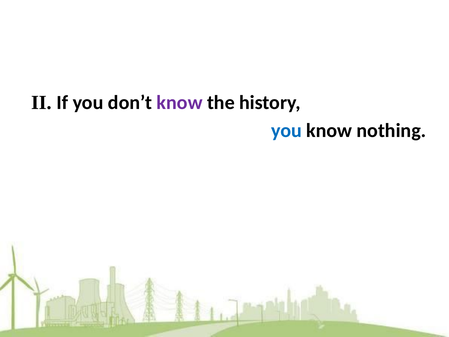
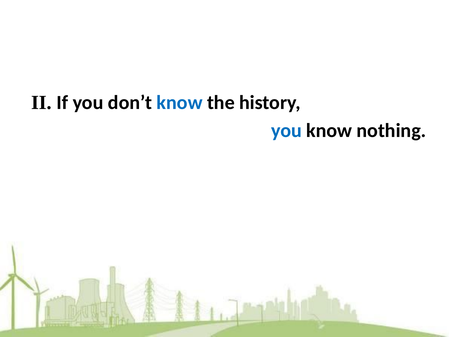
know at (180, 103) colour: purple -> blue
